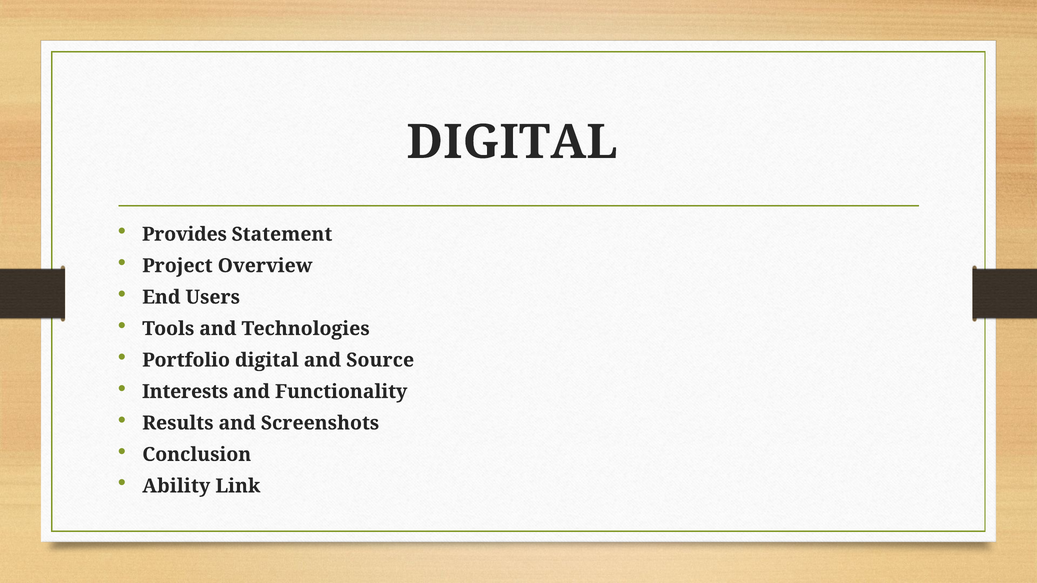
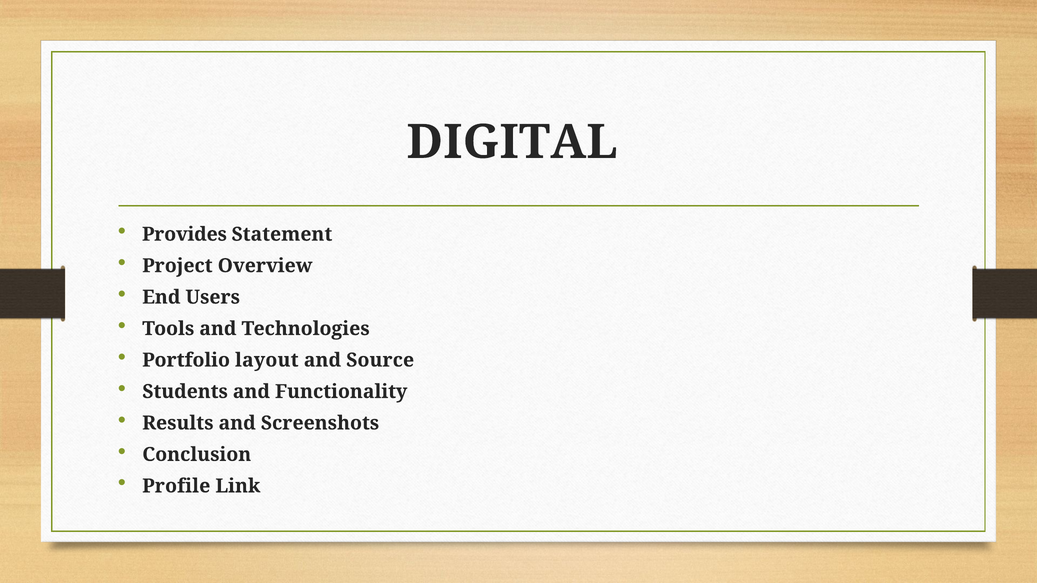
Portfolio digital: digital -> layout
Interests: Interests -> Students
Ability: Ability -> Profile
